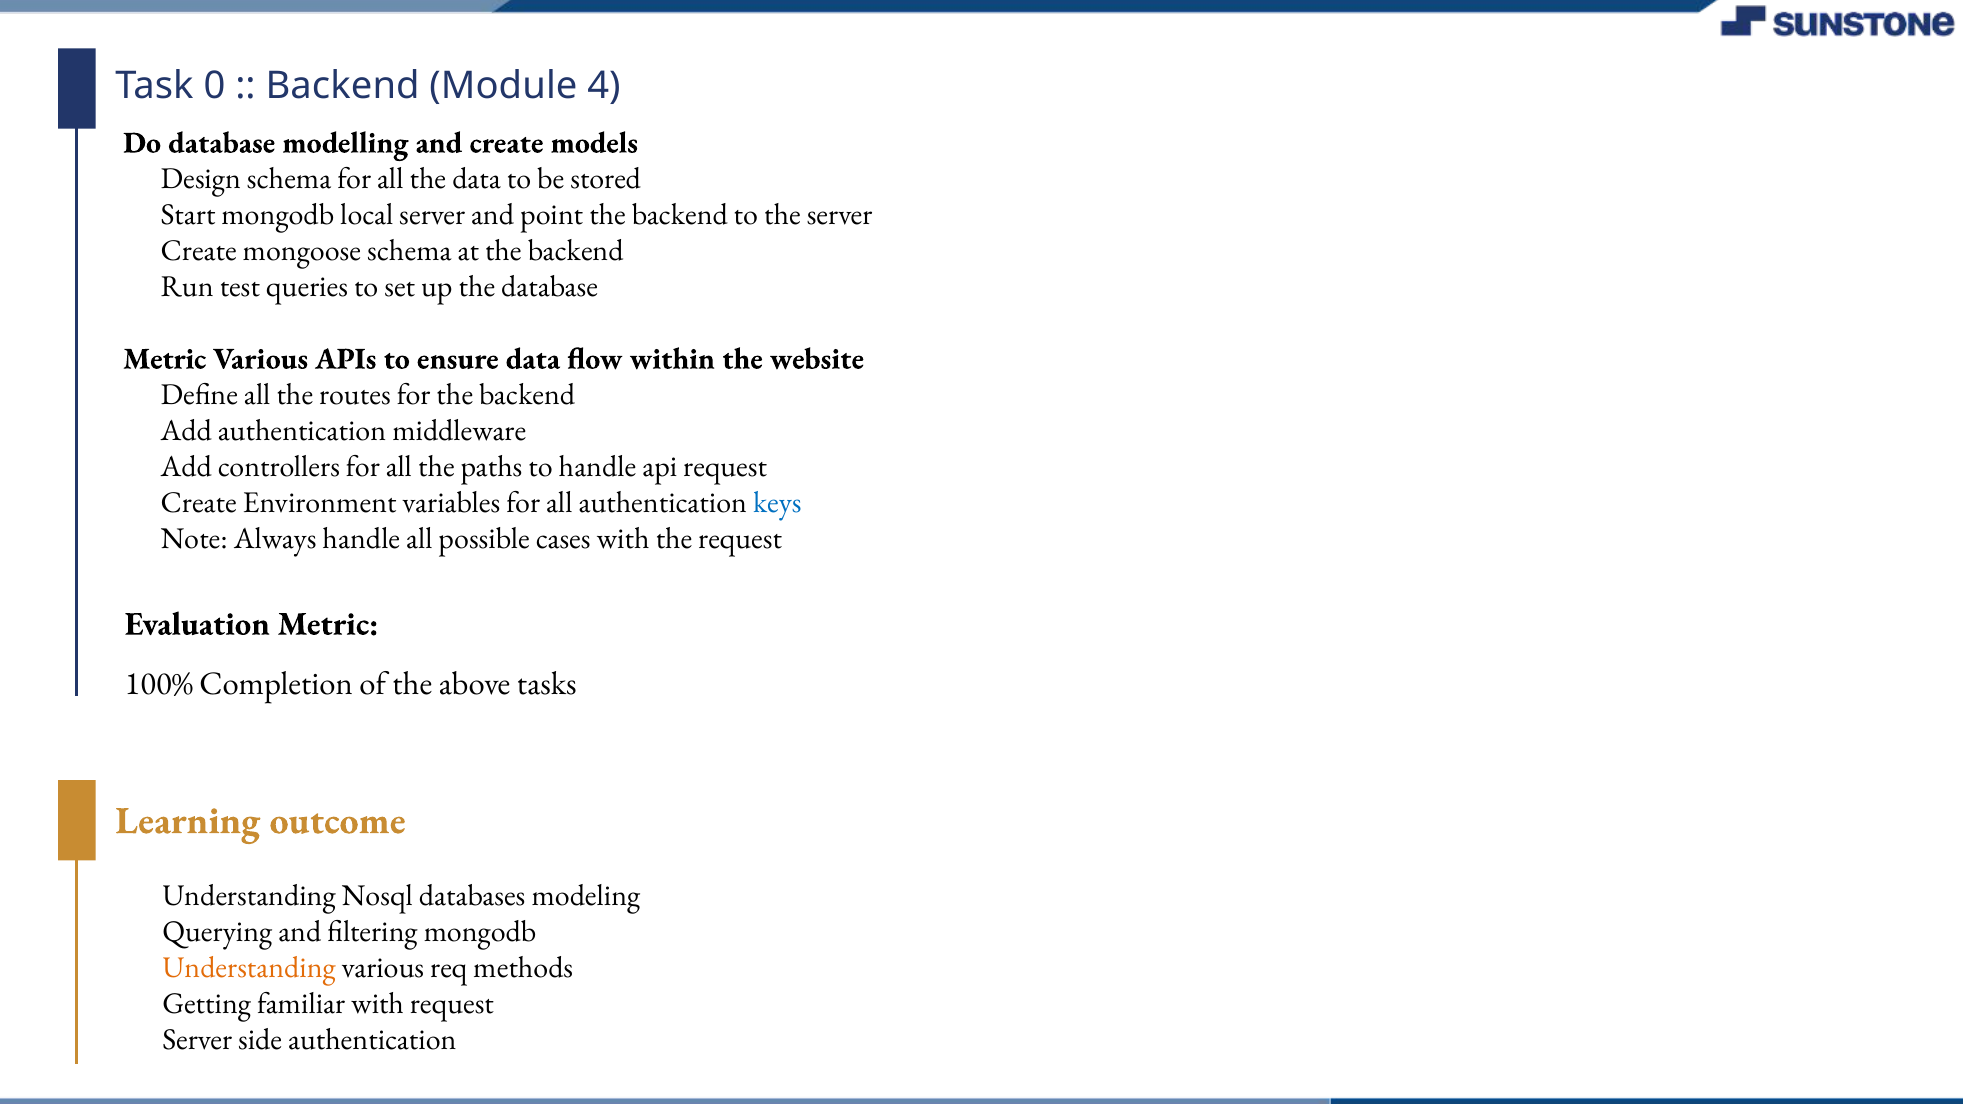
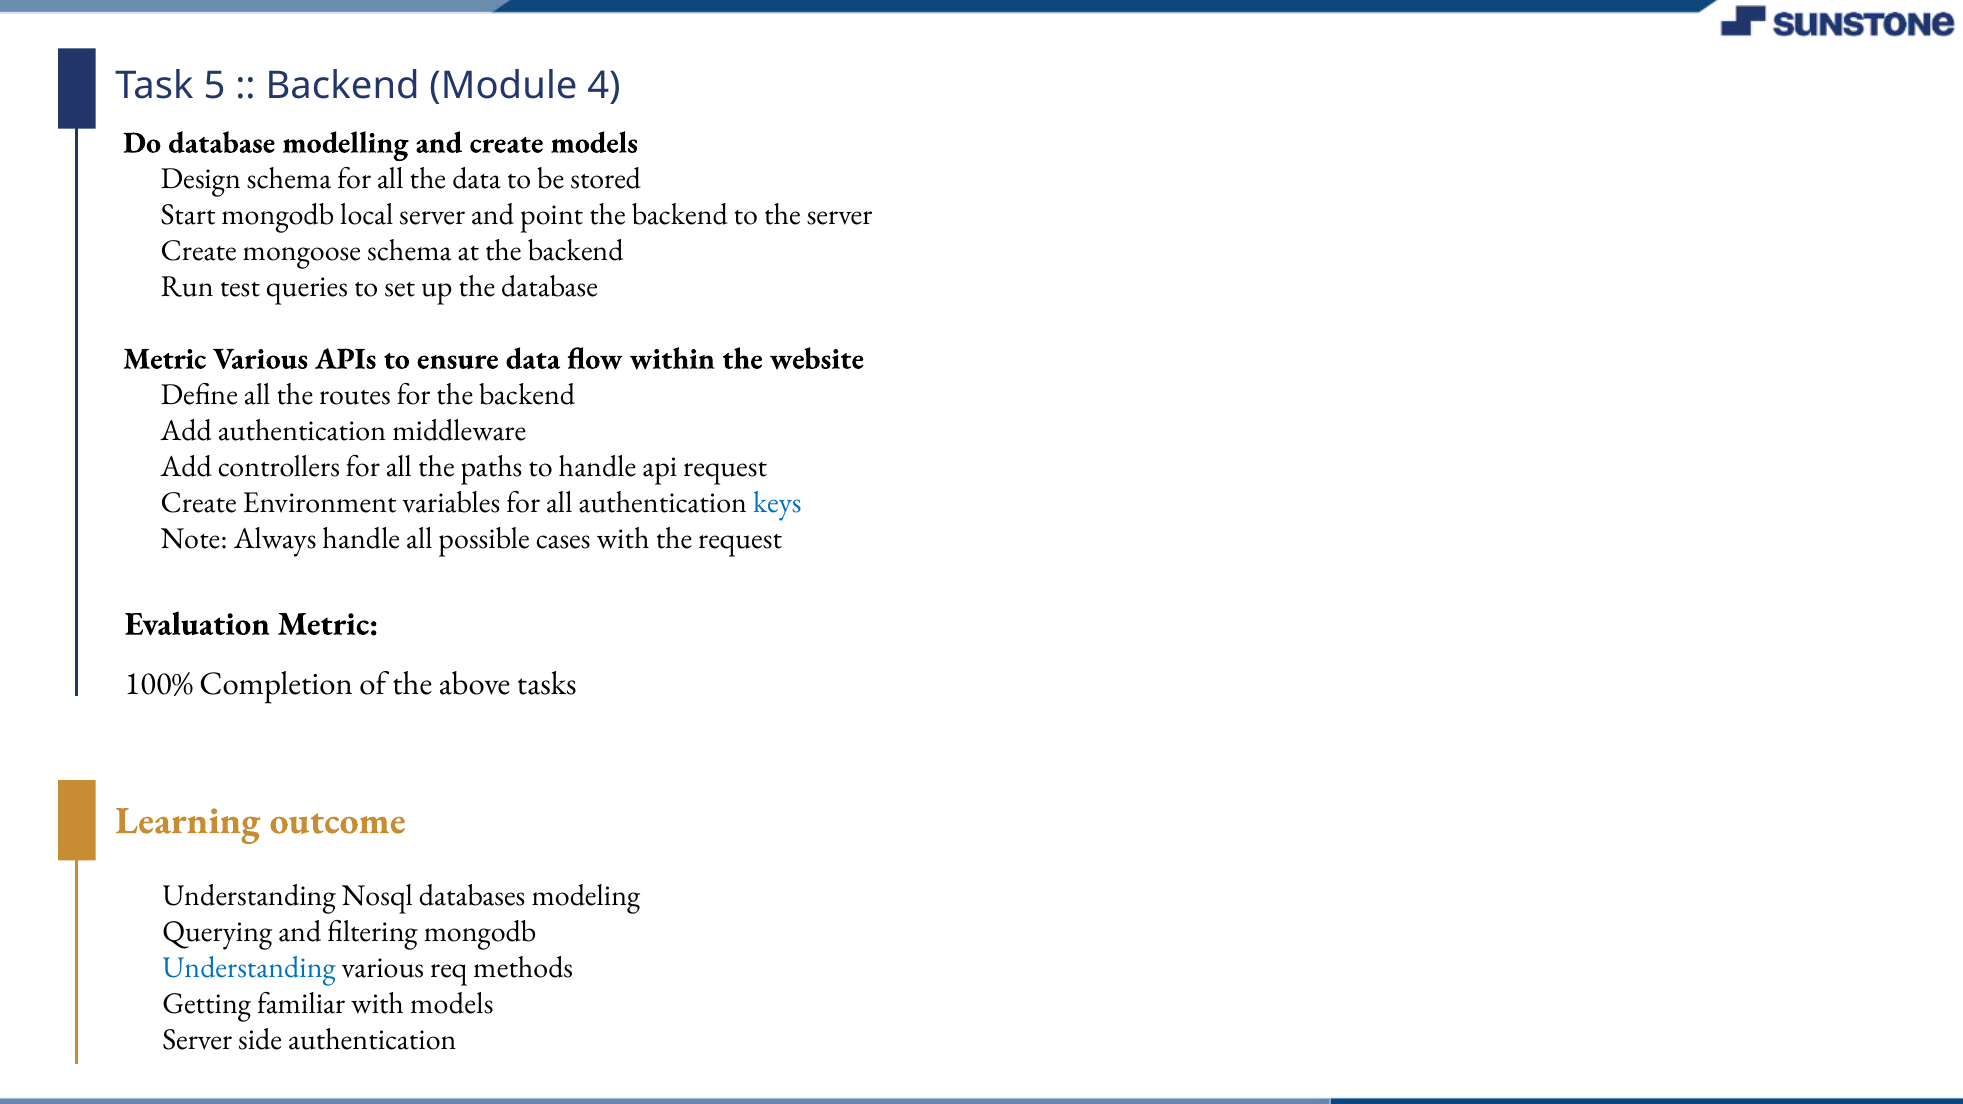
0: 0 -> 5
Understanding at (249, 968) colour: orange -> blue
with request: request -> models
